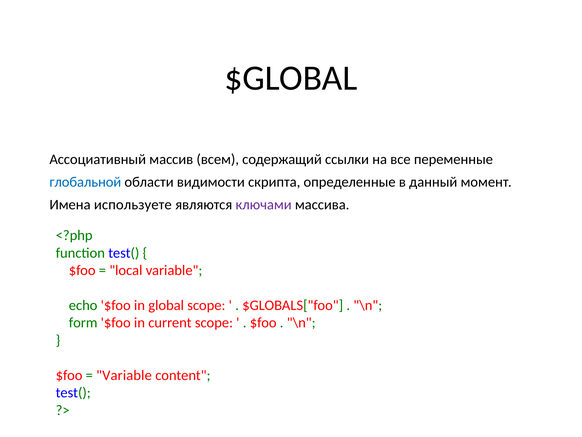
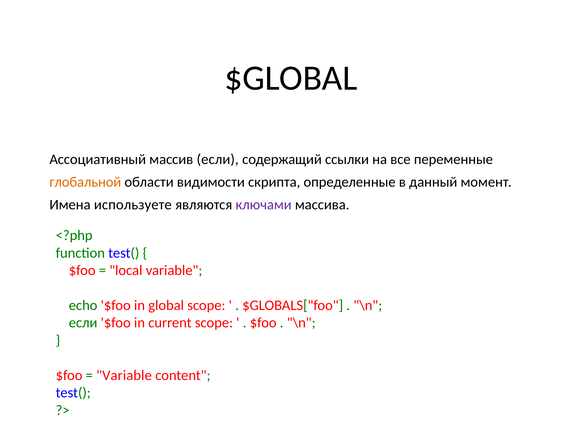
массив всем: всем -> если
глобальной colour: blue -> orange
form at (83, 322): form -> если
